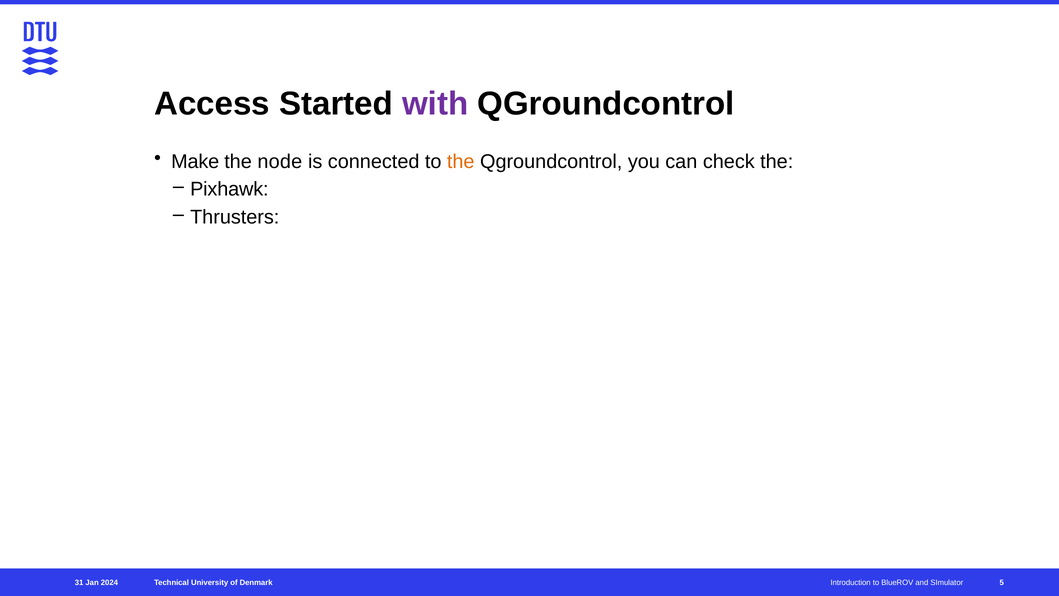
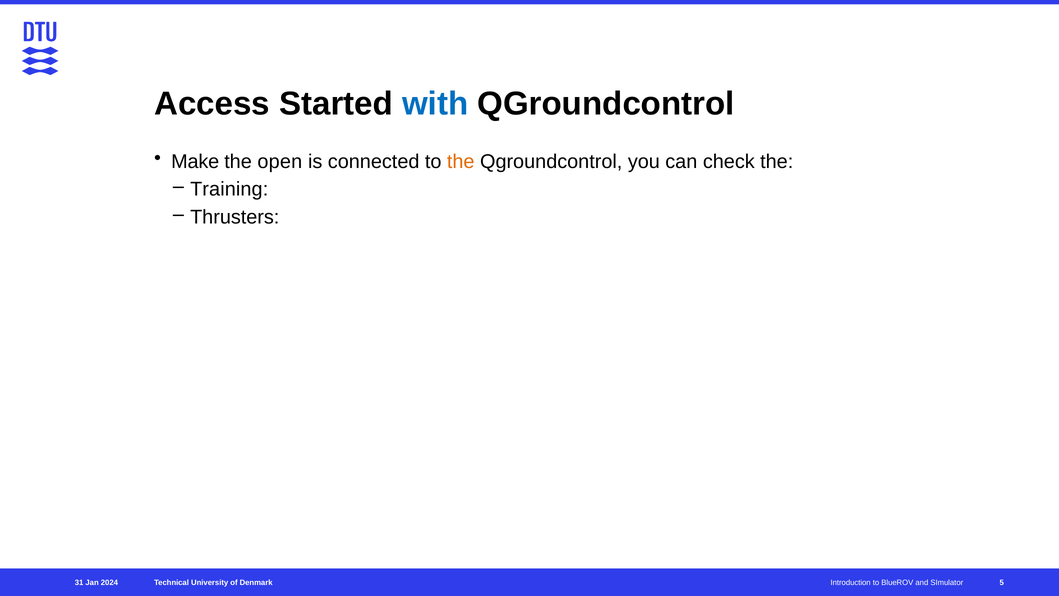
with colour: purple -> blue
node: node -> open
Pixhawk: Pixhawk -> Training
